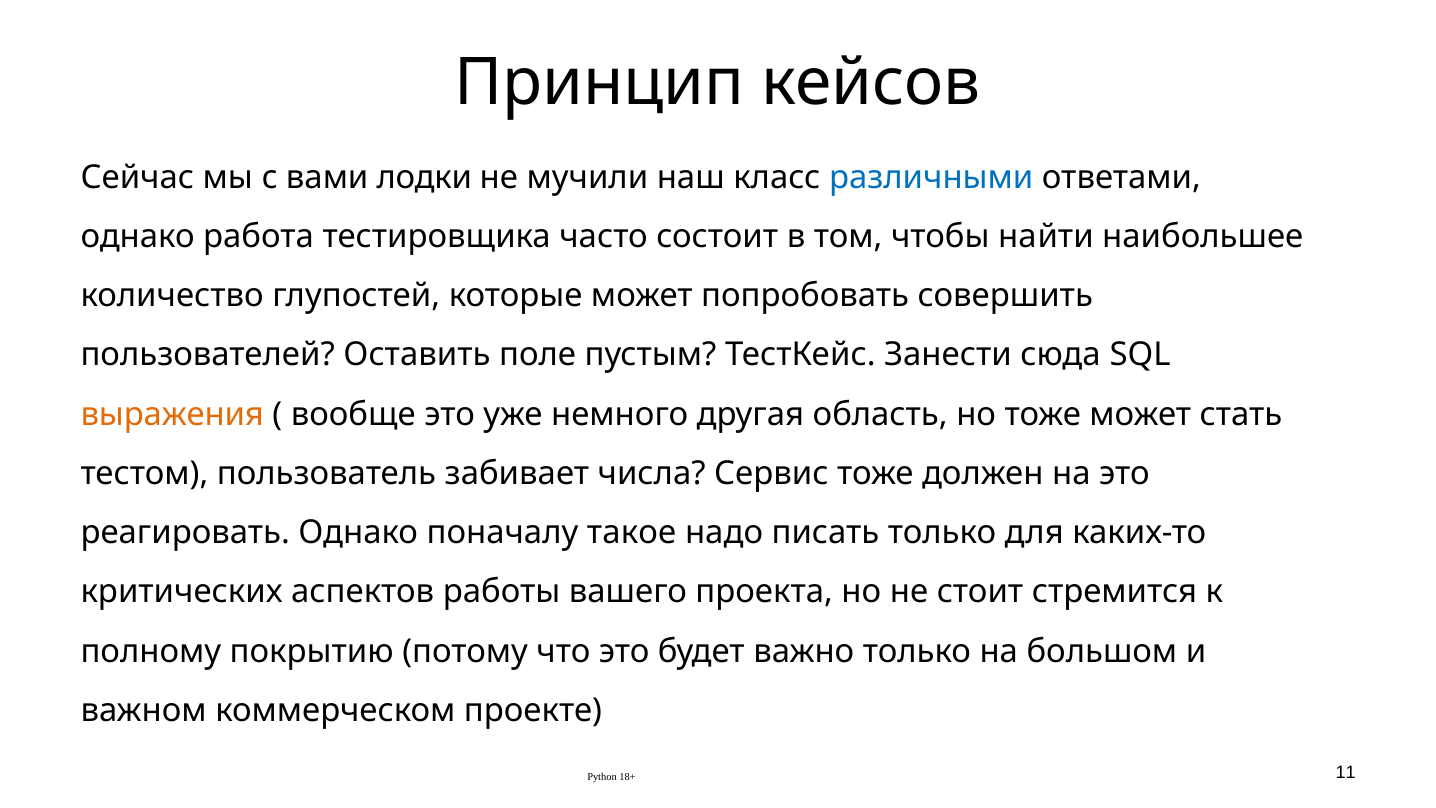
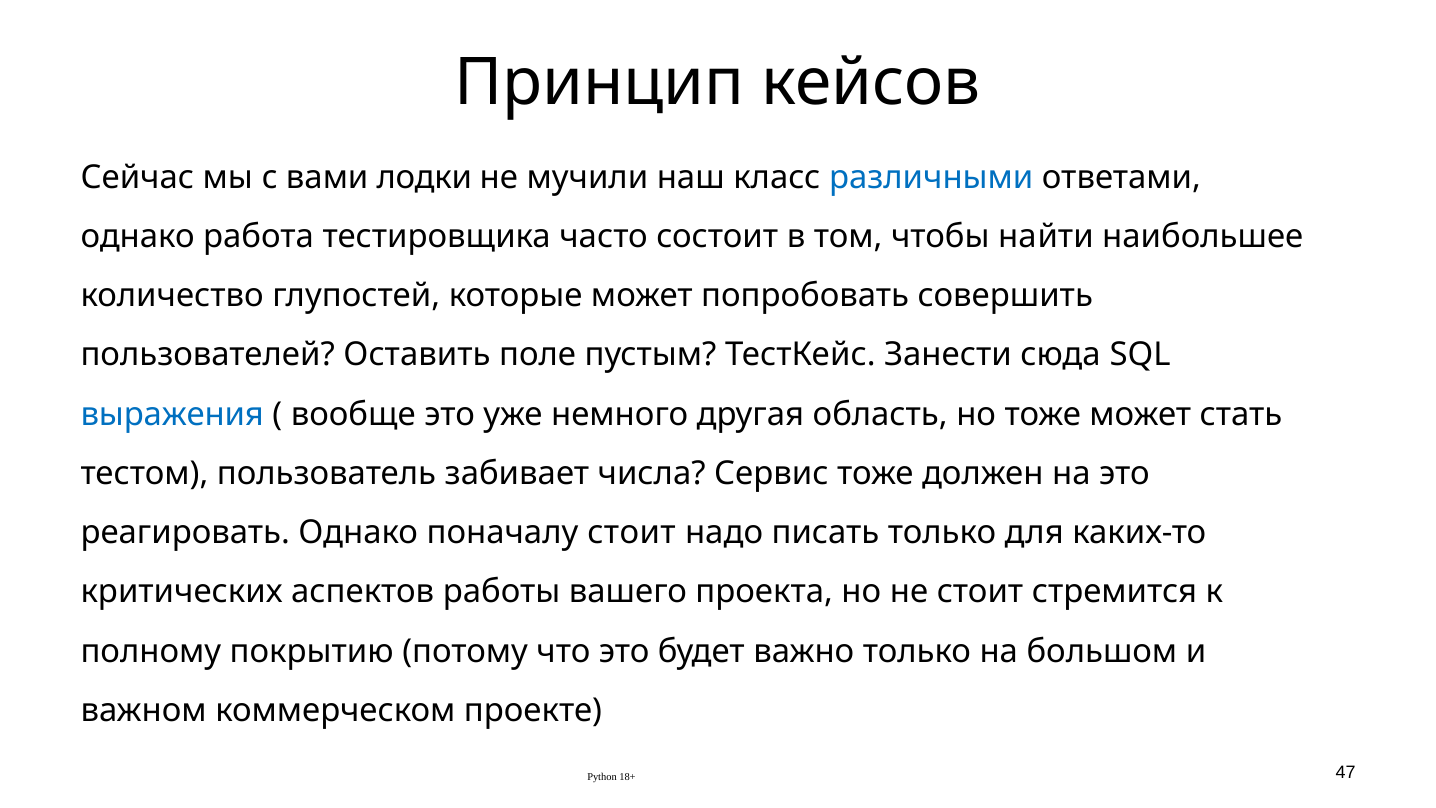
выражения colour: orange -> blue
поначалу такое: такое -> стоит
11: 11 -> 47
